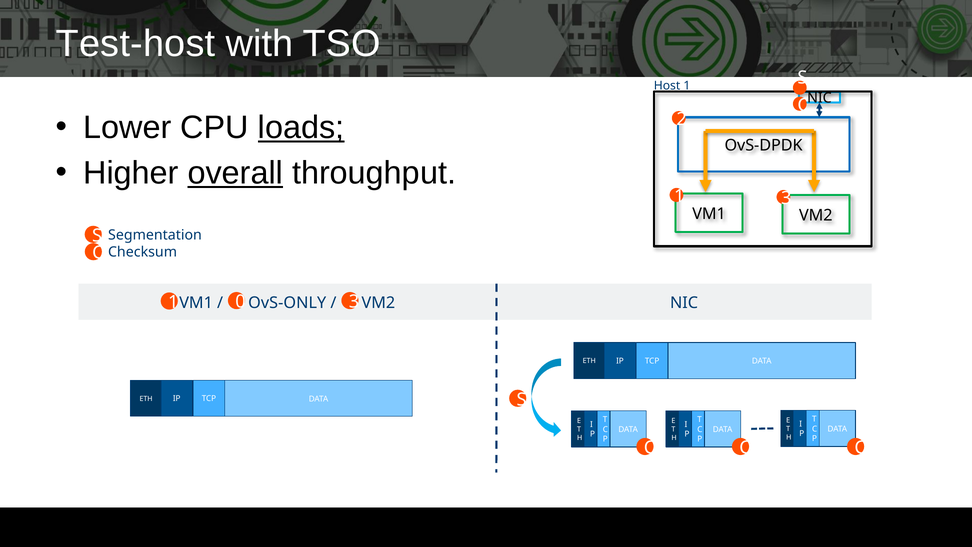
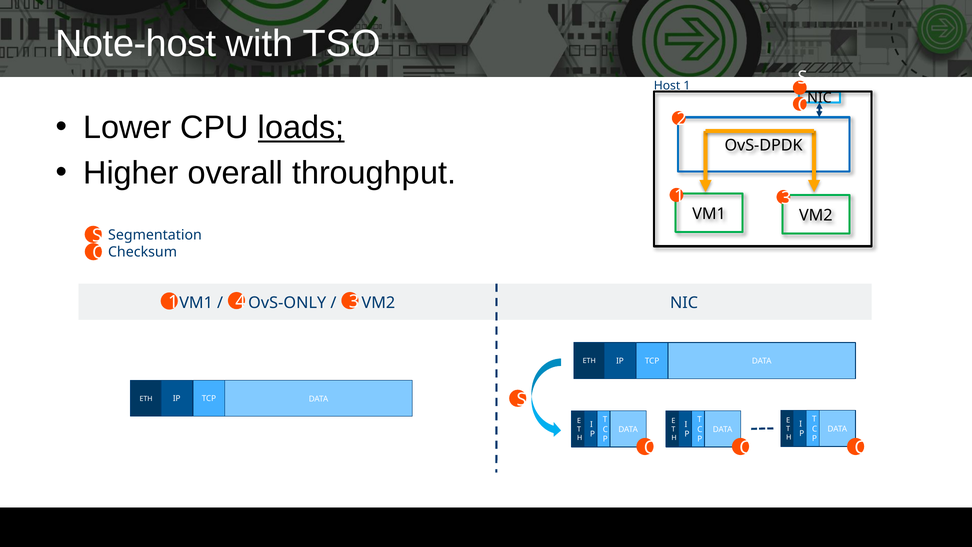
Test-host: Test-host -> Note-host
overall underline: present -> none
0: 0 -> 4
